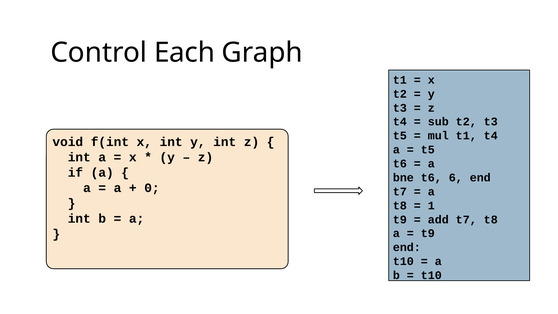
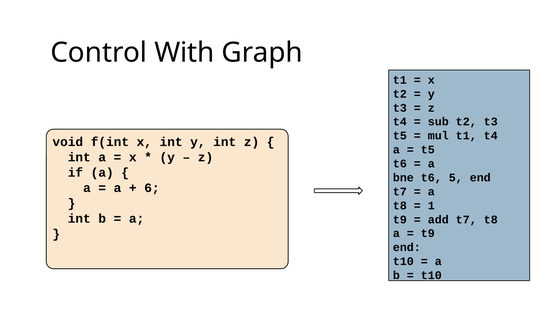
Each: Each -> With
6: 6 -> 5
0: 0 -> 6
